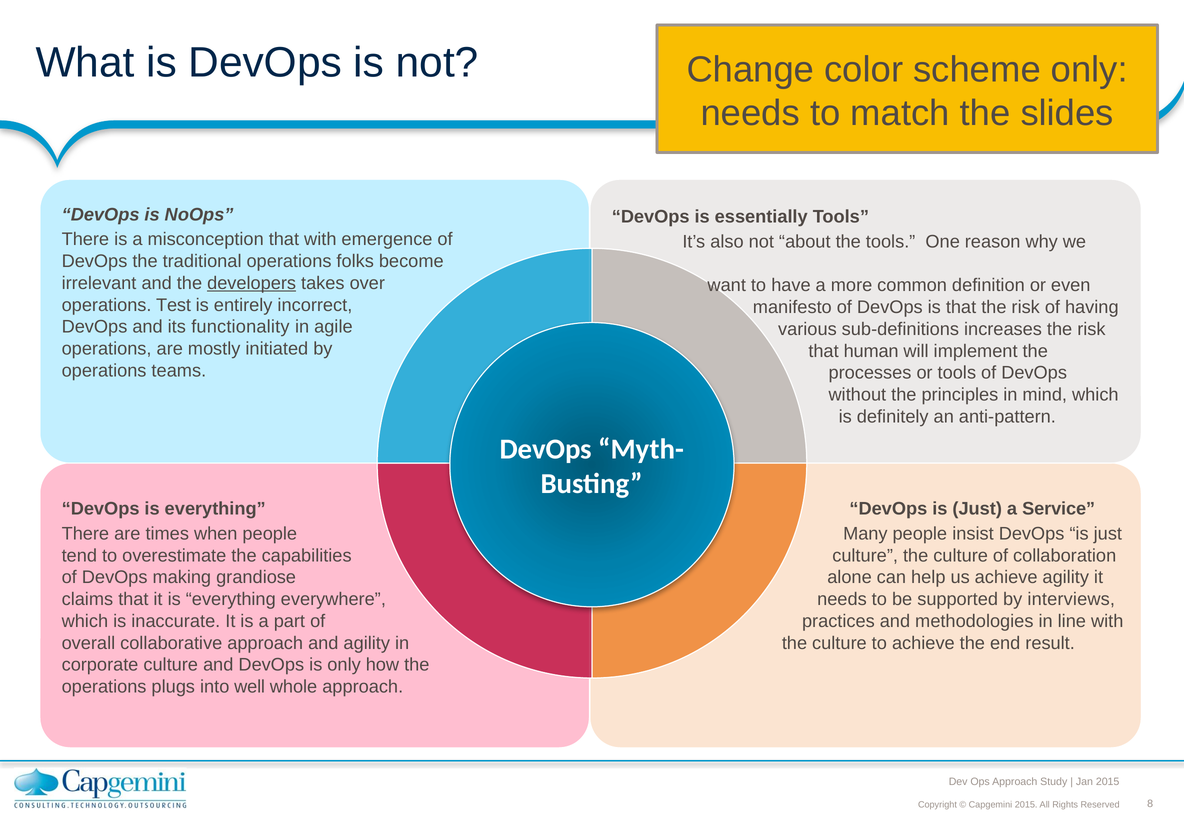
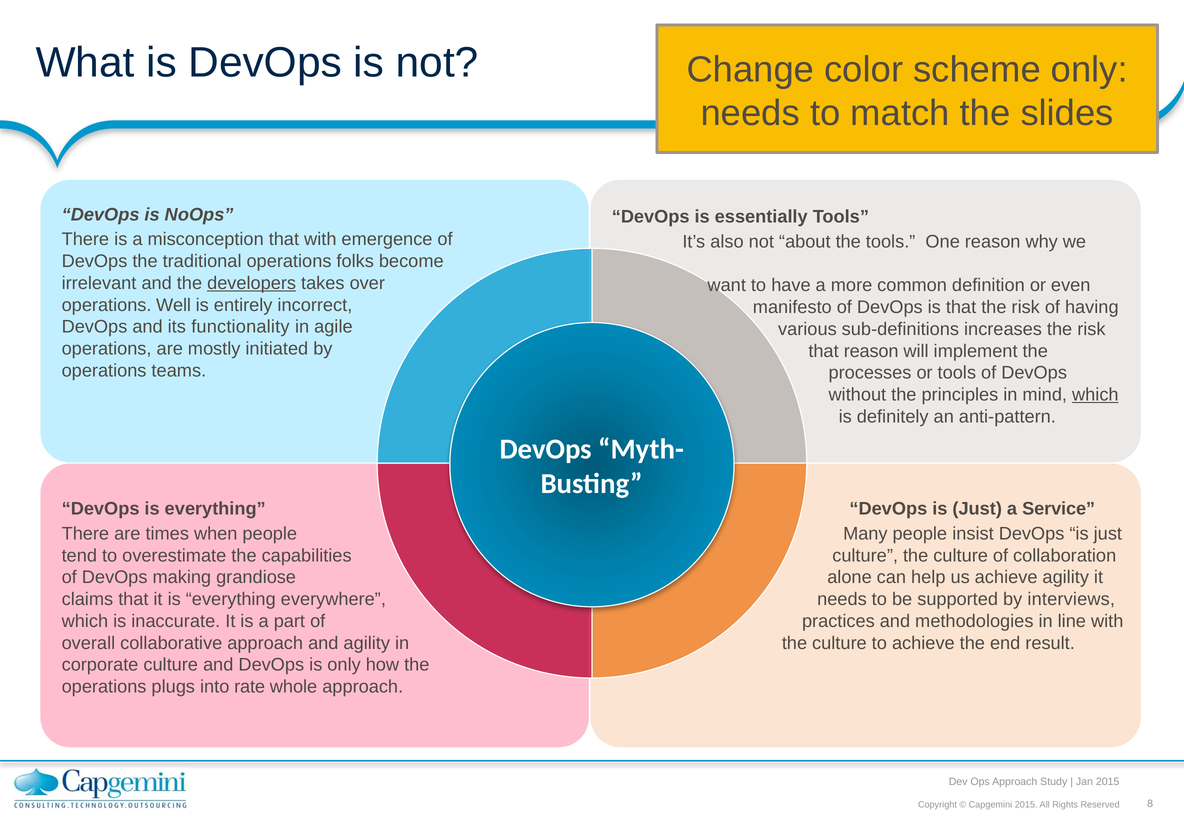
Test: Test -> Well
that human: human -> reason
which at (1095, 395) underline: none -> present
well: well -> rate
